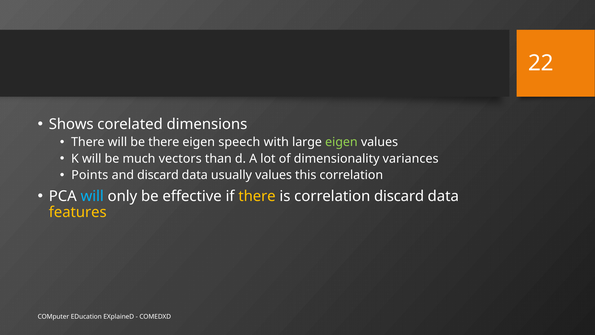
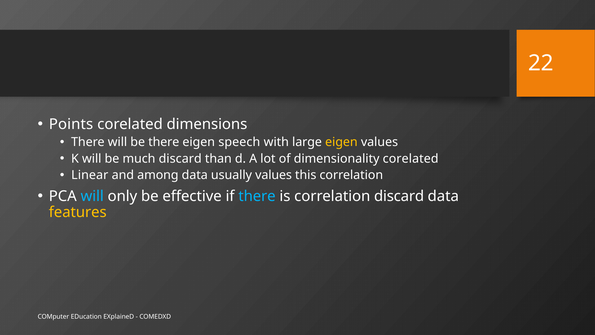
Shows: Shows -> Points
eigen at (341, 142) colour: light green -> yellow
much vectors: vectors -> discard
dimensionality variances: variances -> corelated
Points: Points -> Linear
and discard: discard -> among
there at (257, 196) colour: yellow -> light blue
